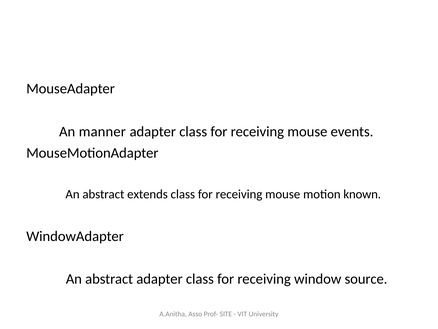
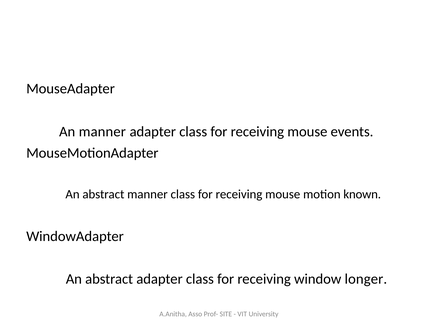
abstract extends: extends -> manner
source: source -> longer
